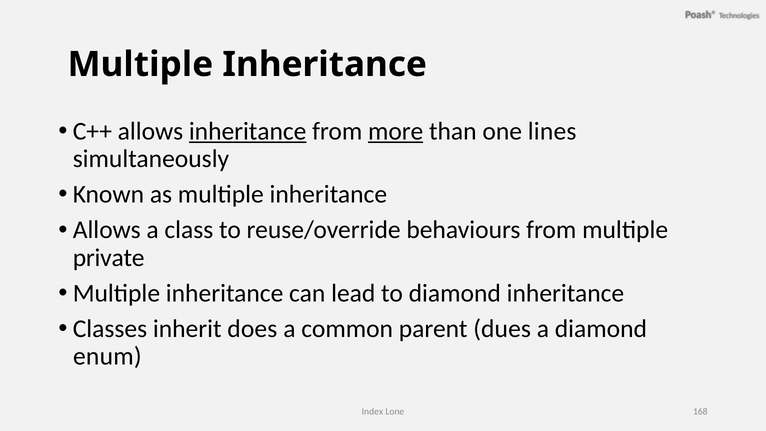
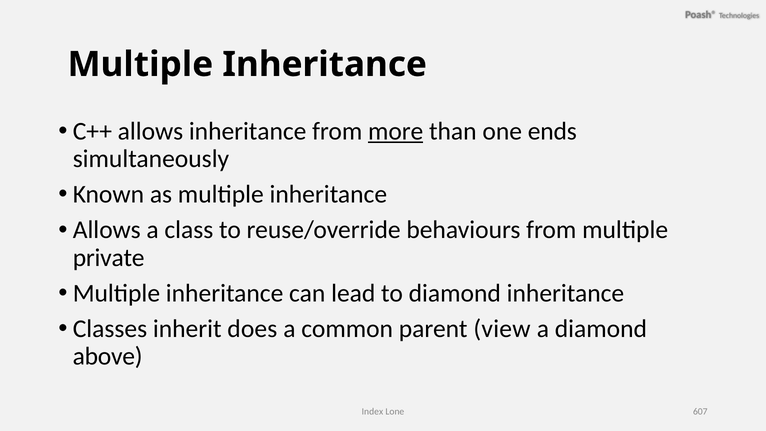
inheritance at (248, 131) underline: present -> none
lines: lines -> ends
dues: dues -> view
enum: enum -> above
168: 168 -> 607
